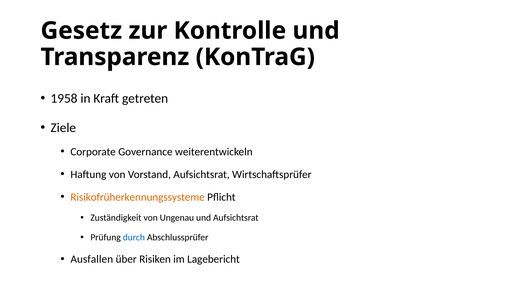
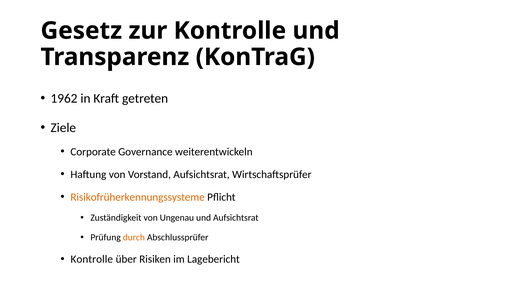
1958: 1958 -> 1962
durch colour: blue -> orange
Ausfallen at (92, 260): Ausfallen -> Kontrolle
